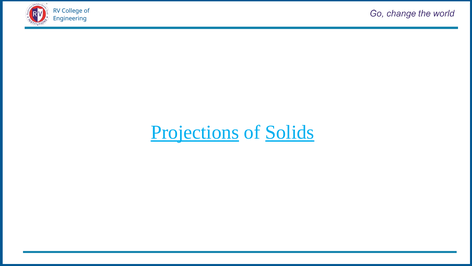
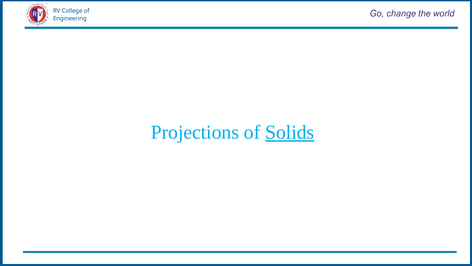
Projections underline: present -> none
